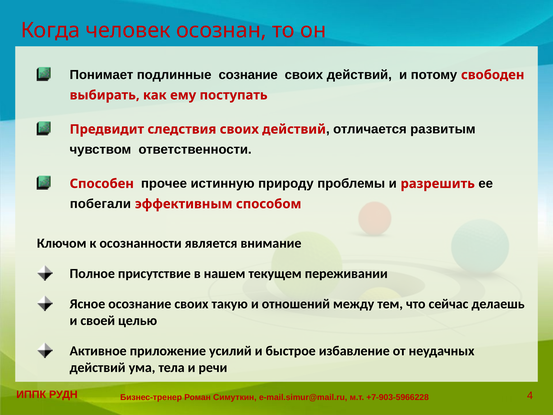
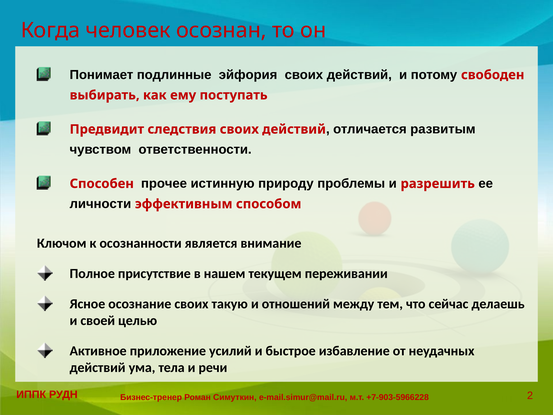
сознание: сознание -> эйфория
побегали: побегали -> личности
4: 4 -> 2
